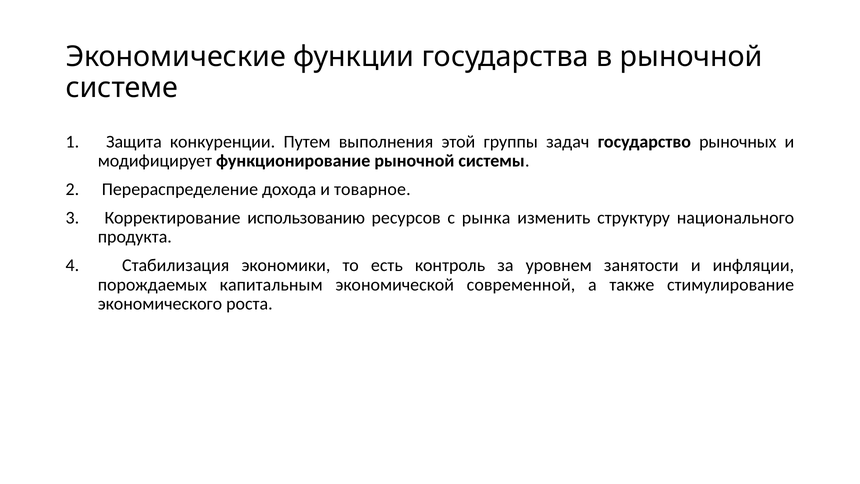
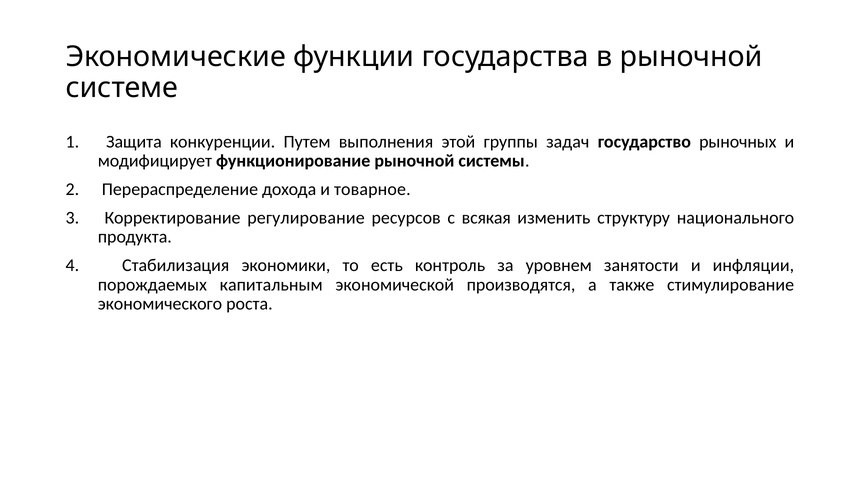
использованию: использованию -> регулирование
рынка: рынка -> всякая
современной: современной -> производятся
